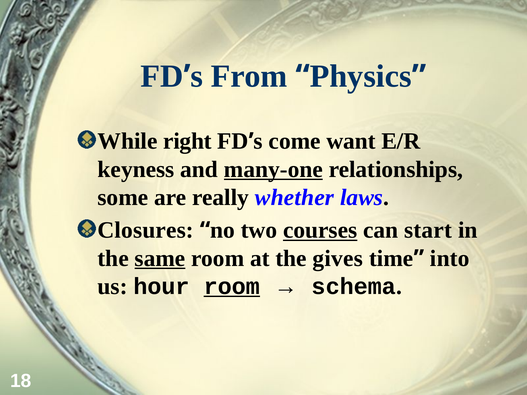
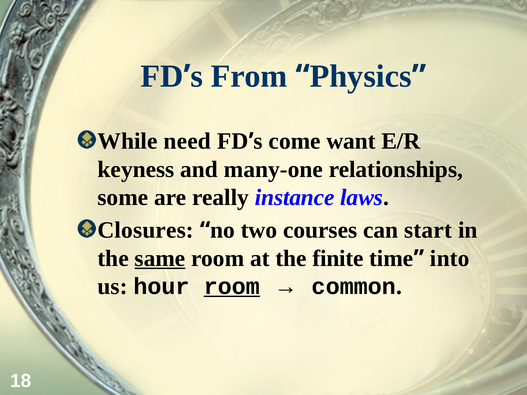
right: right -> need
many-one underline: present -> none
whether: whether -> instance
courses underline: present -> none
gives: gives -> finite
schema: schema -> common
